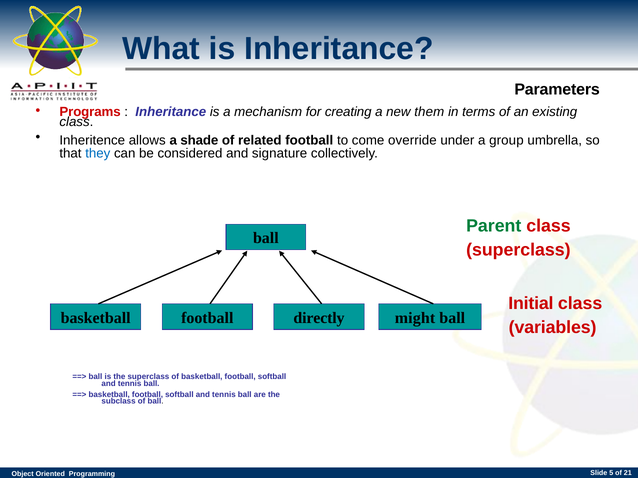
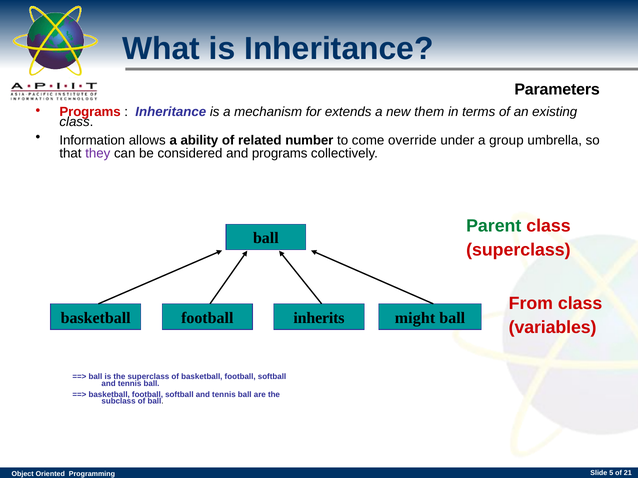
creating: creating -> extends
Inheritence: Inheritence -> Information
shade: shade -> ability
related football: football -> number
they colour: blue -> purple
and signature: signature -> programs
Initial: Initial -> From
directly: directly -> inherits
